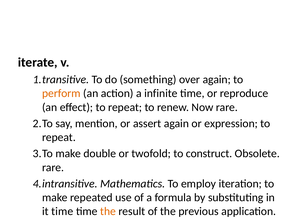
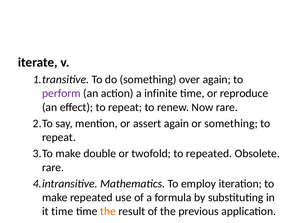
perform colour: orange -> purple
or expression: expression -> something
to construct: construct -> repeated
